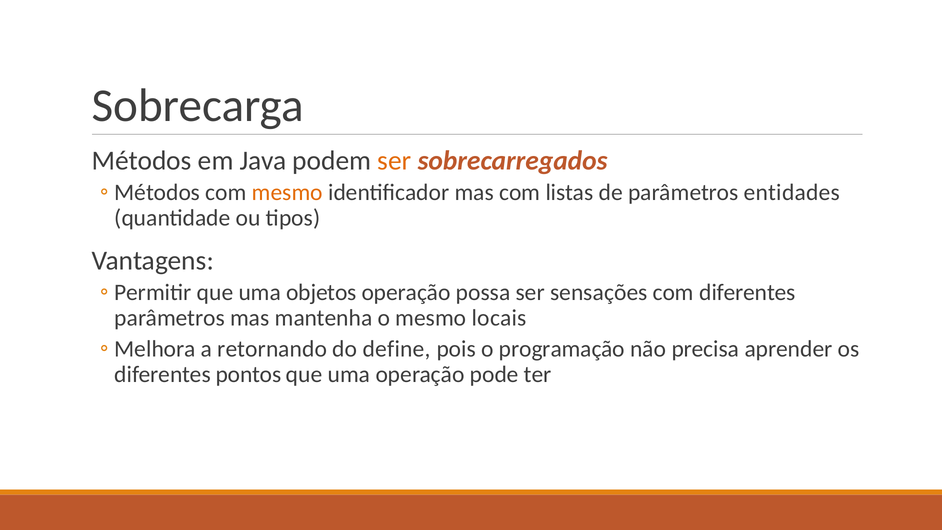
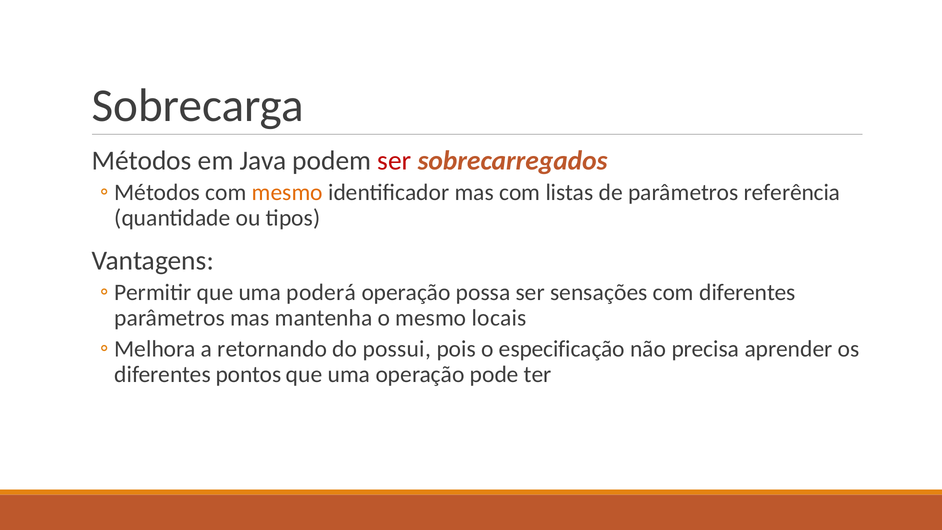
ser at (394, 161) colour: orange -> red
entidades: entidades -> referência
objetos: objetos -> poderá
define: define -> possui
programação: programação -> especificação
